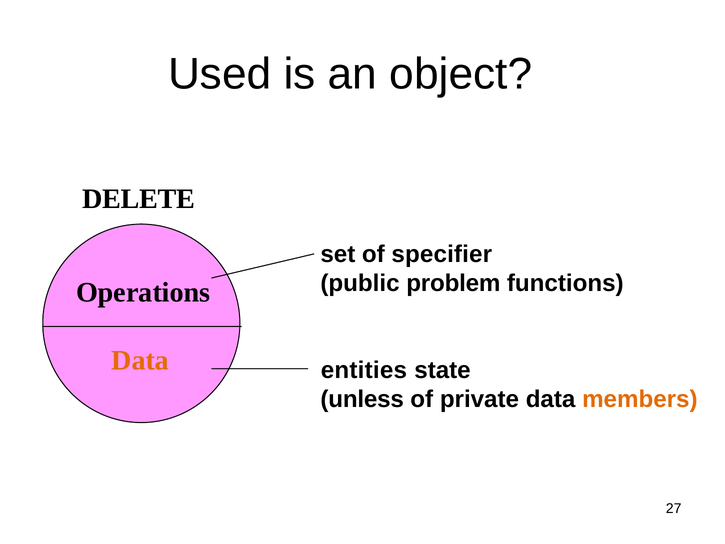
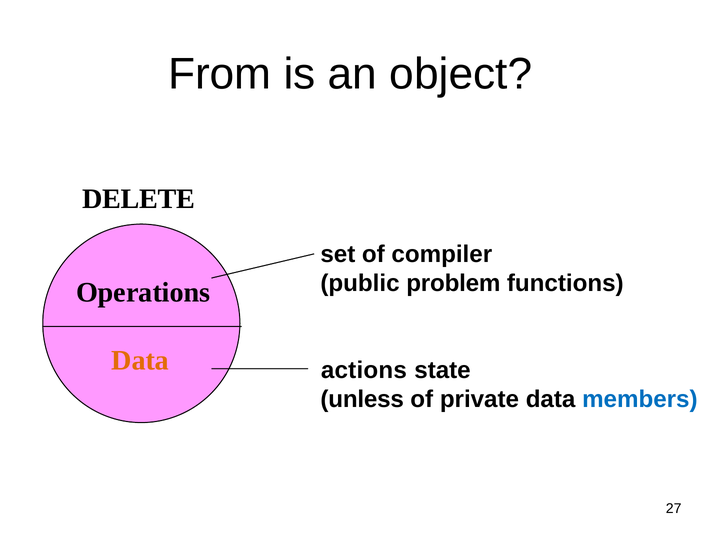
Used: Used -> From
specifier: specifier -> compiler
entities: entities -> actions
members colour: orange -> blue
